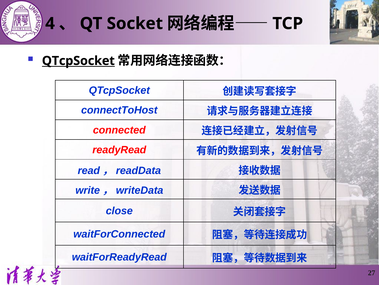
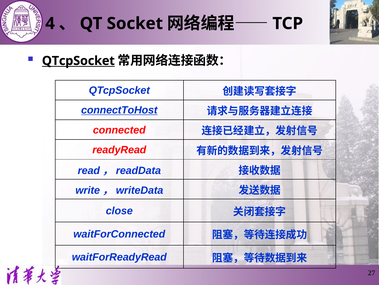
connectToHost underline: none -> present
